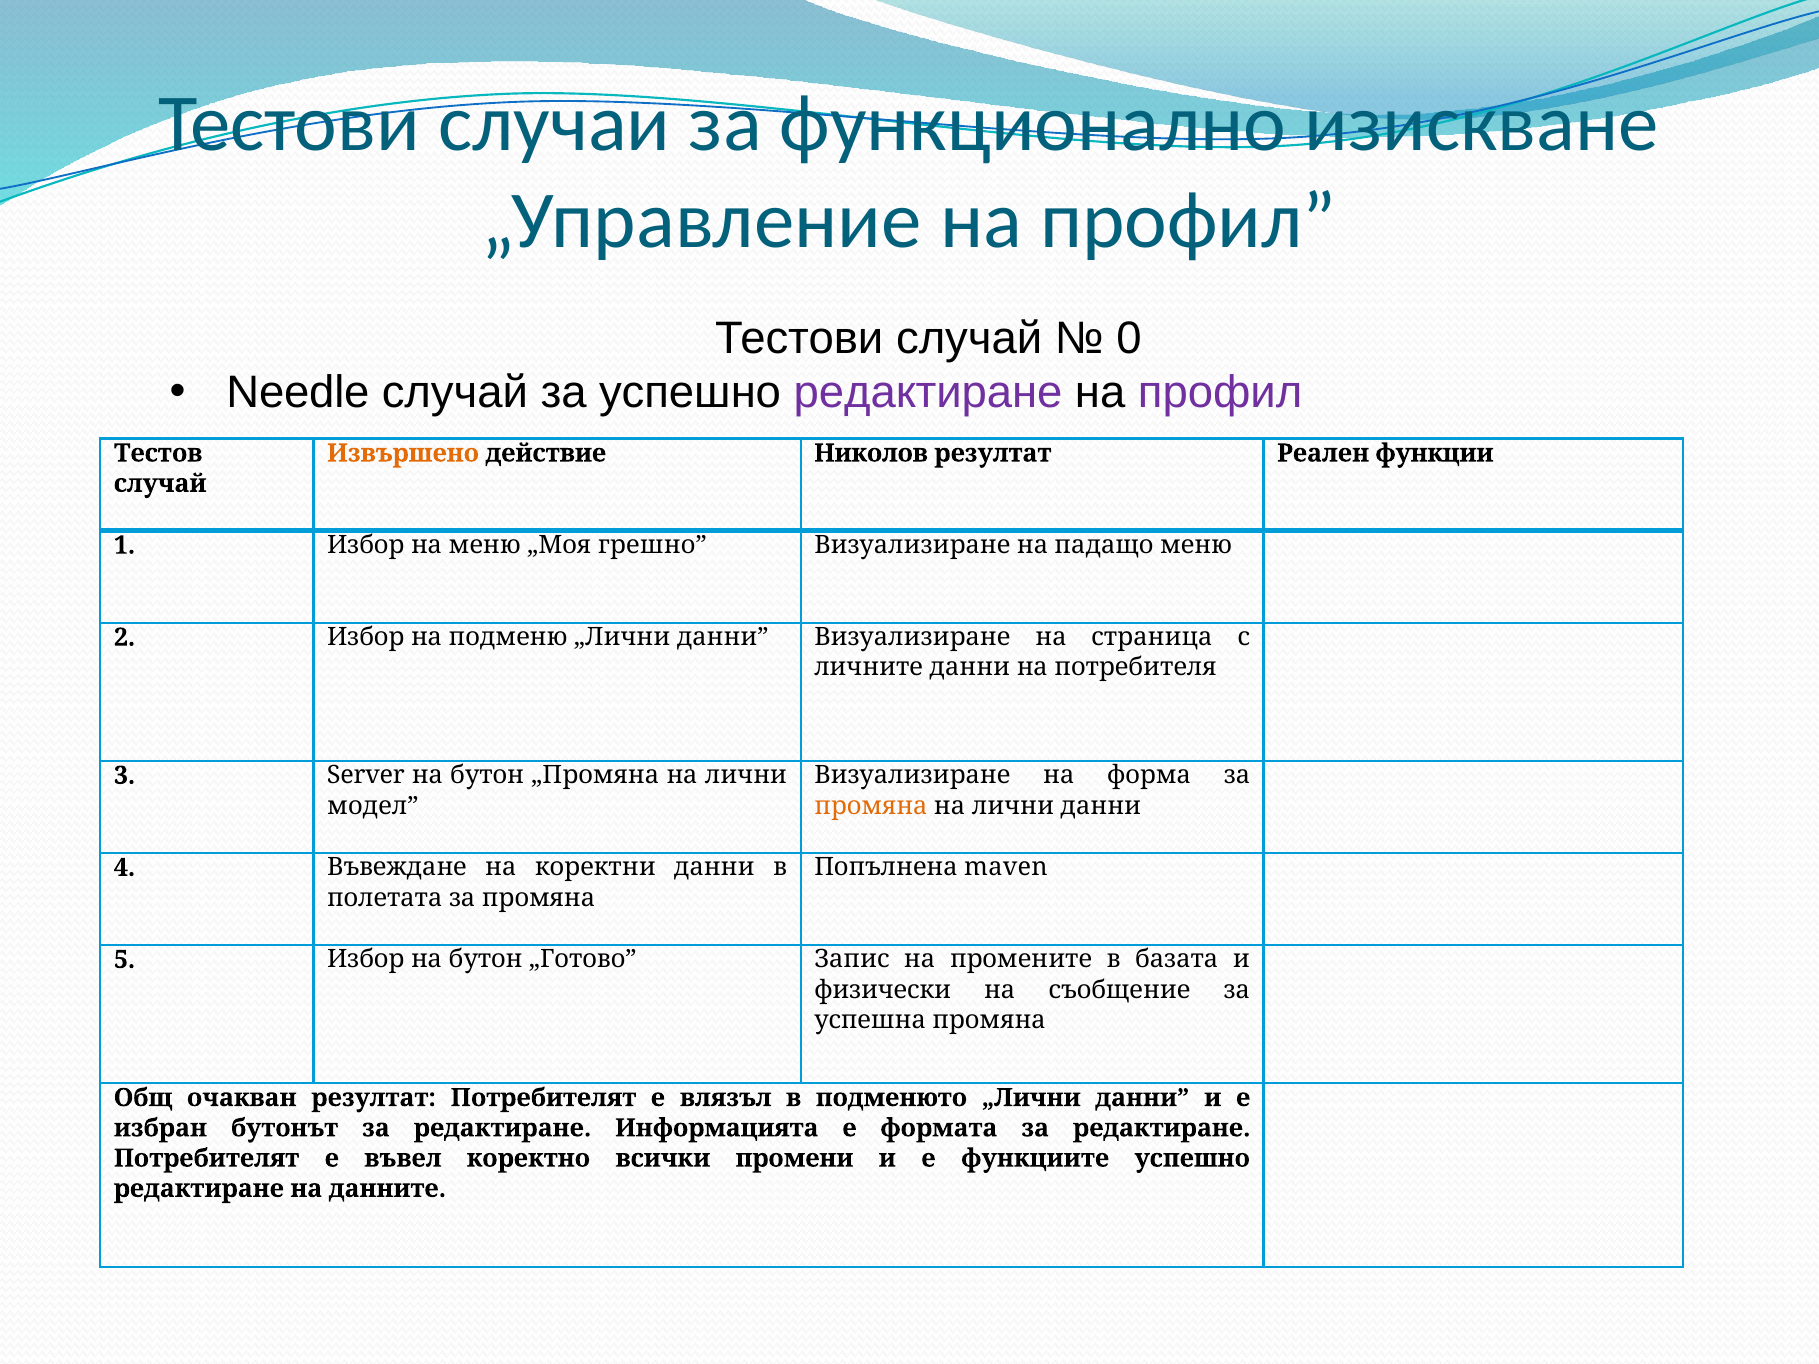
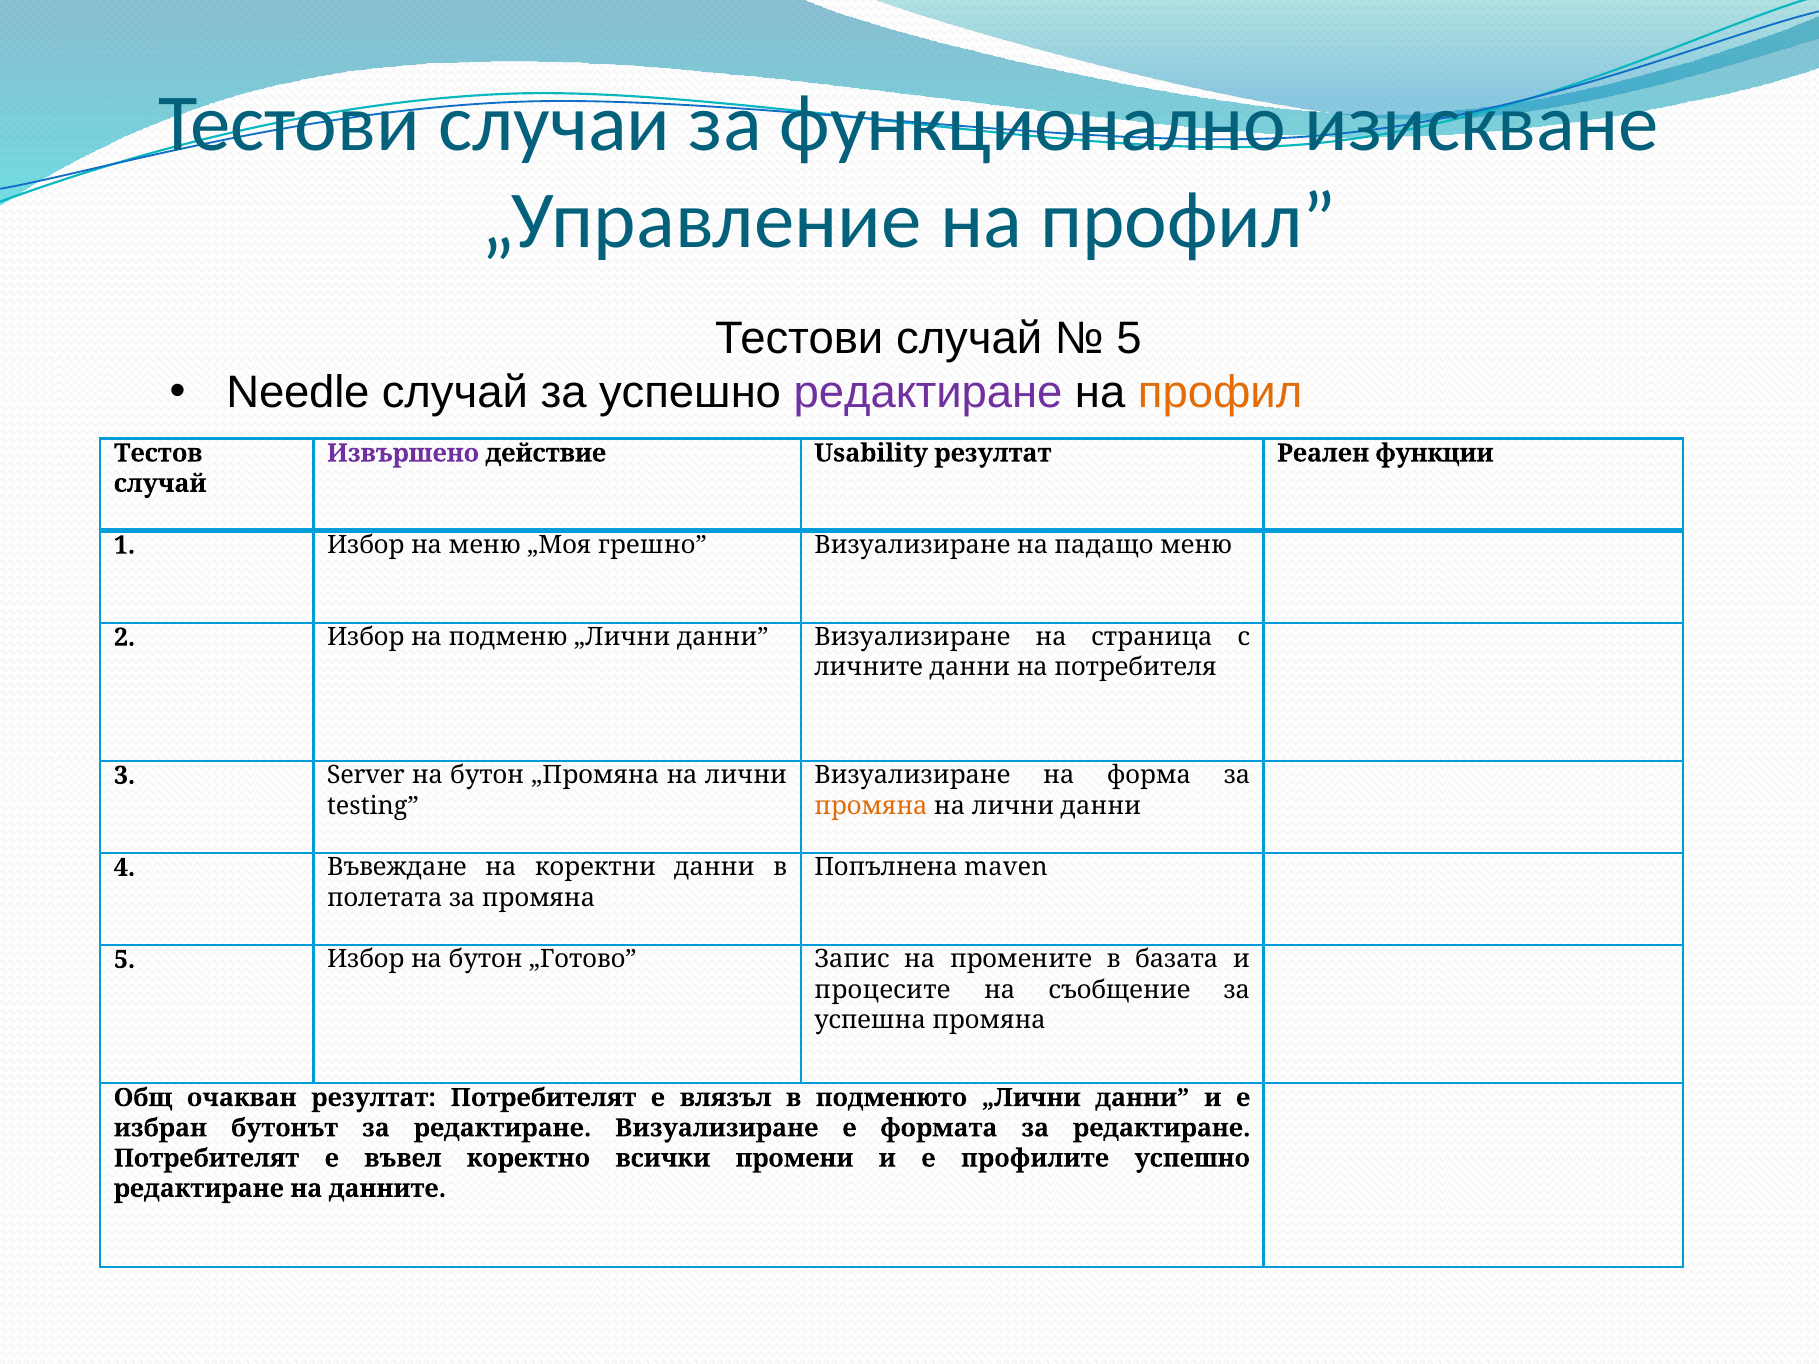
0 at (1129, 338): 0 -> 5
профил at (1220, 393) colour: purple -> orange
Извършено colour: orange -> purple
Николов: Николов -> Usability
модел: модел -> testing
физически: физически -> процесите
редактиране Информацията: Информацията -> Визуализиране
функциите: функциите -> профилите
